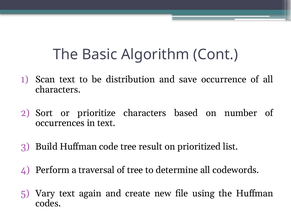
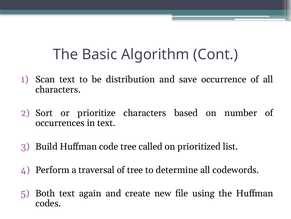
result: result -> called
Vary: Vary -> Both
